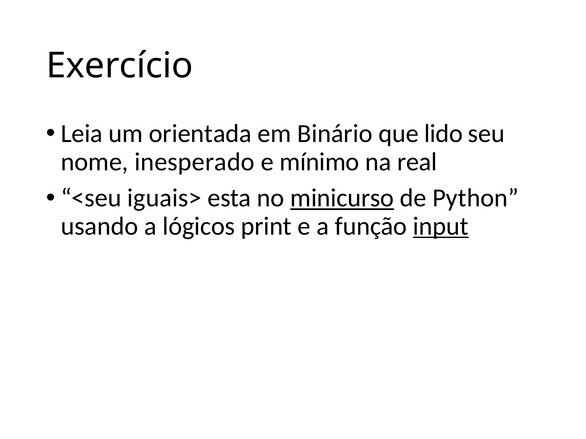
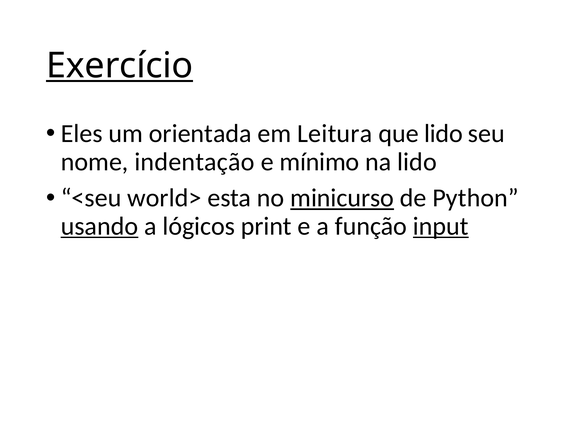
Exercício underline: none -> present
Leia: Leia -> Eles
Binário: Binário -> Leitura
inesperado: inesperado -> indentação
na real: real -> lido
iguais>: iguais> -> world>
usando underline: none -> present
